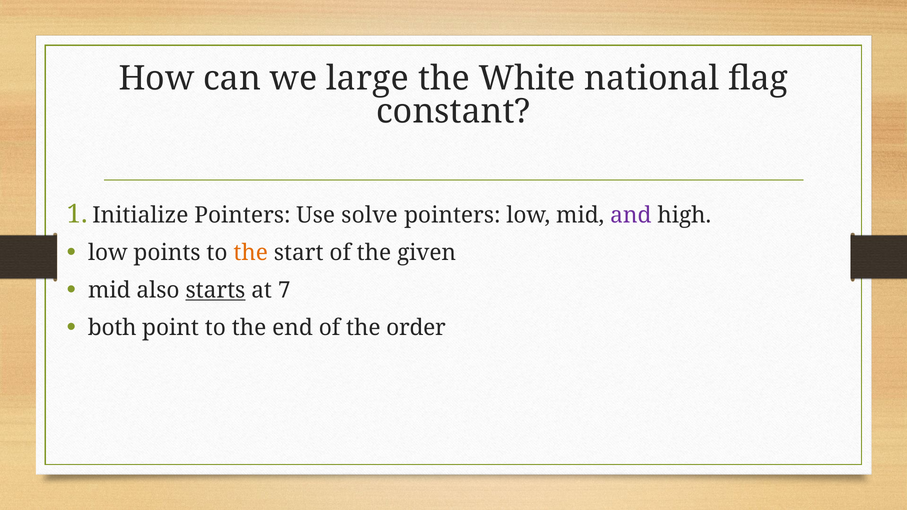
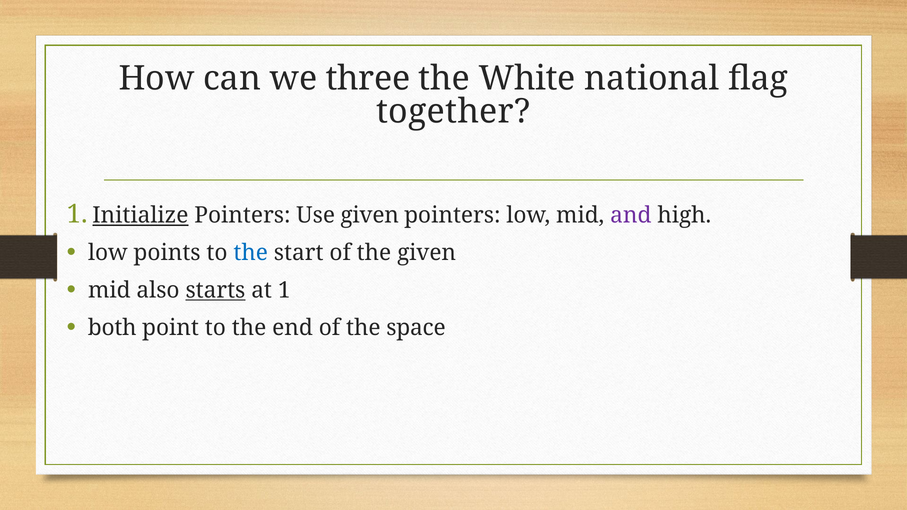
large: large -> three
constant: constant -> together
Initialize underline: none -> present
Use solve: solve -> given
the at (251, 253) colour: orange -> blue
at 7: 7 -> 1
order: order -> space
